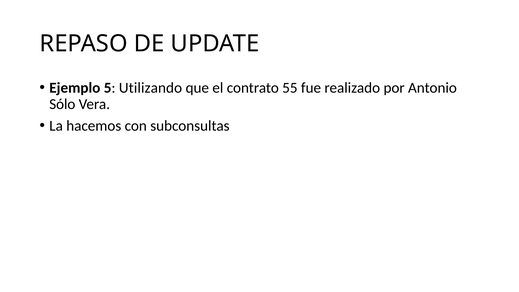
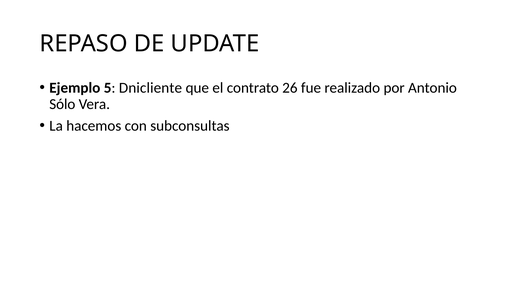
Utilizando: Utilizando -> Dnicliente
55: 55 -> 26
